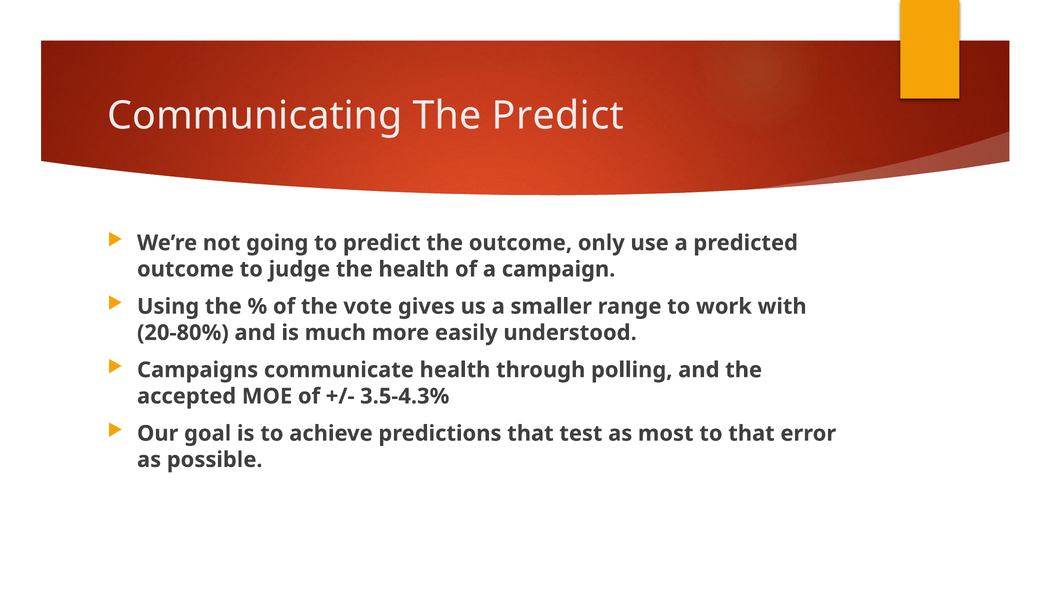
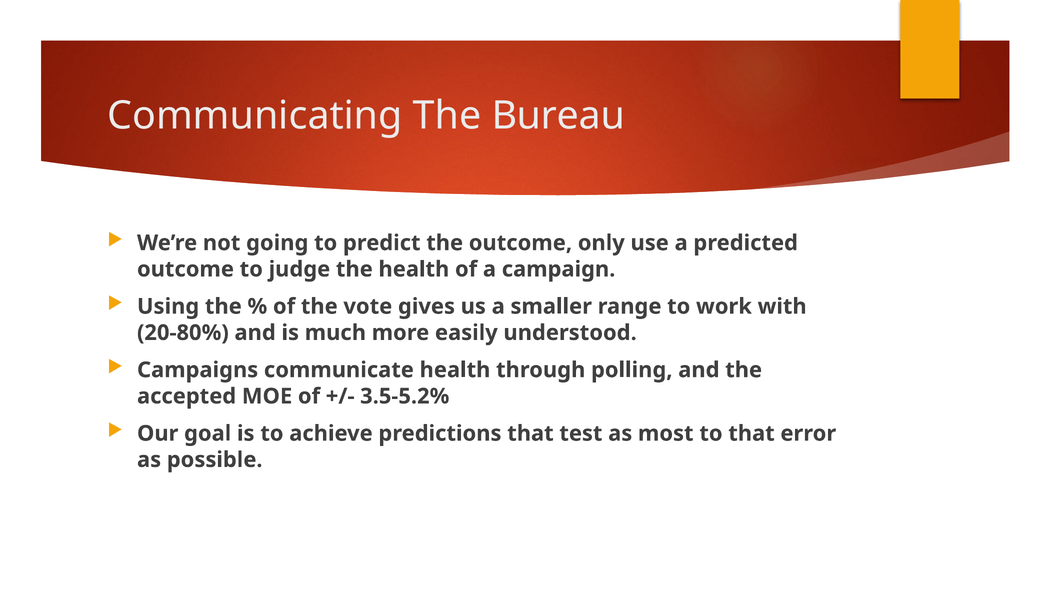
The Predict: Predict -> Bureau
3.5-4.3%: 3.5-4.3% -> 3.5-5.2%
